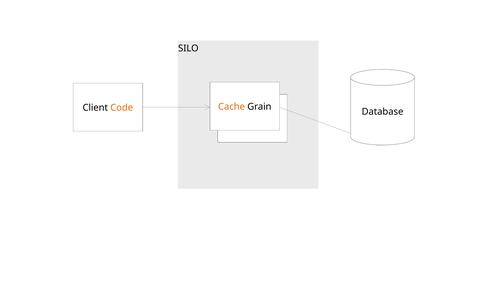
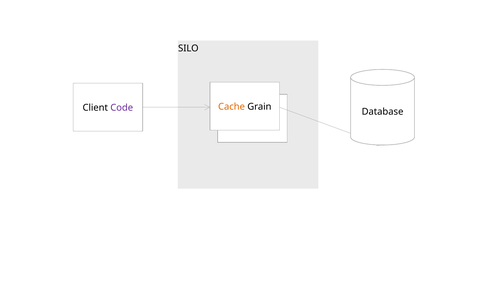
Code colour: orange -> purple
